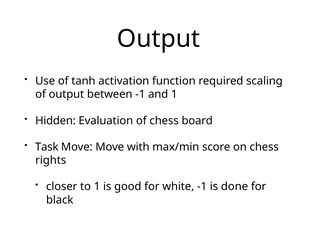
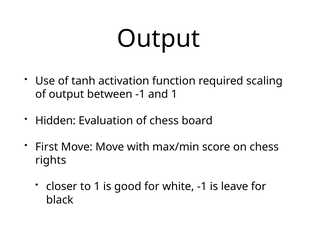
Task: Task -> First
done: done -> leave
